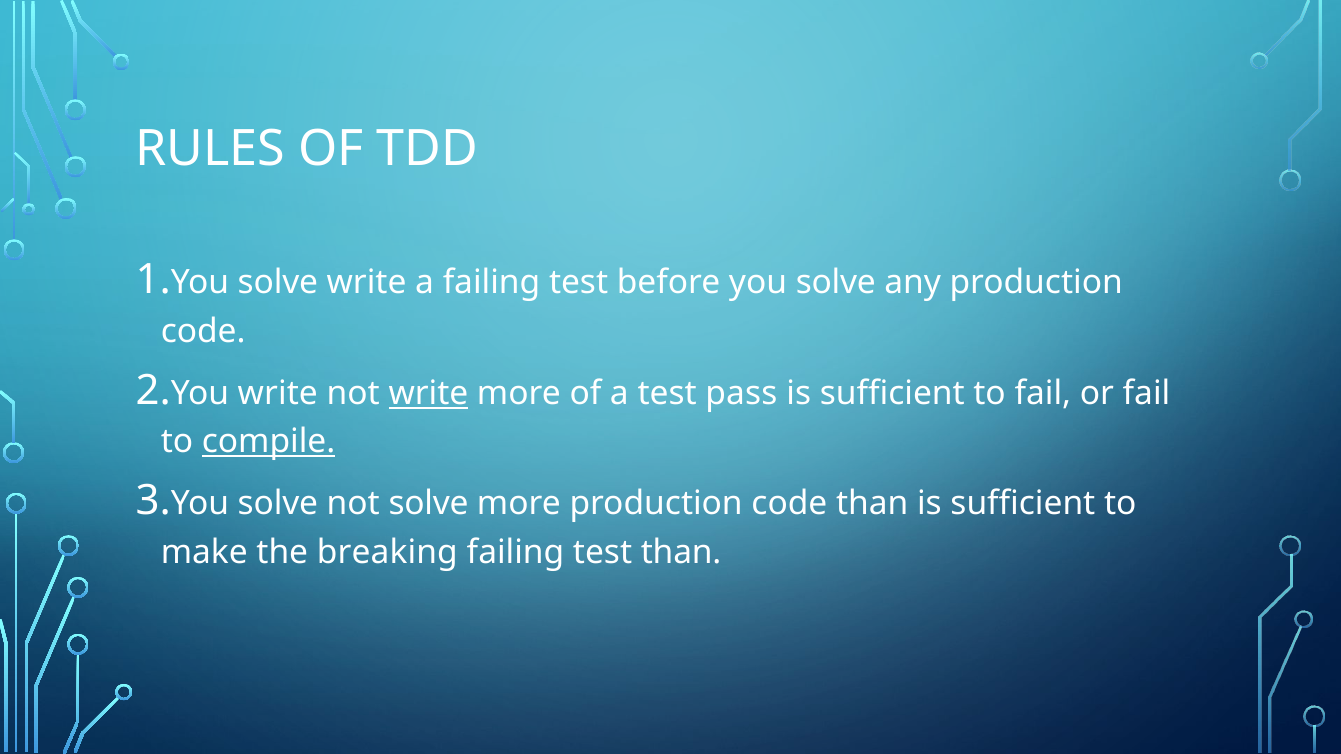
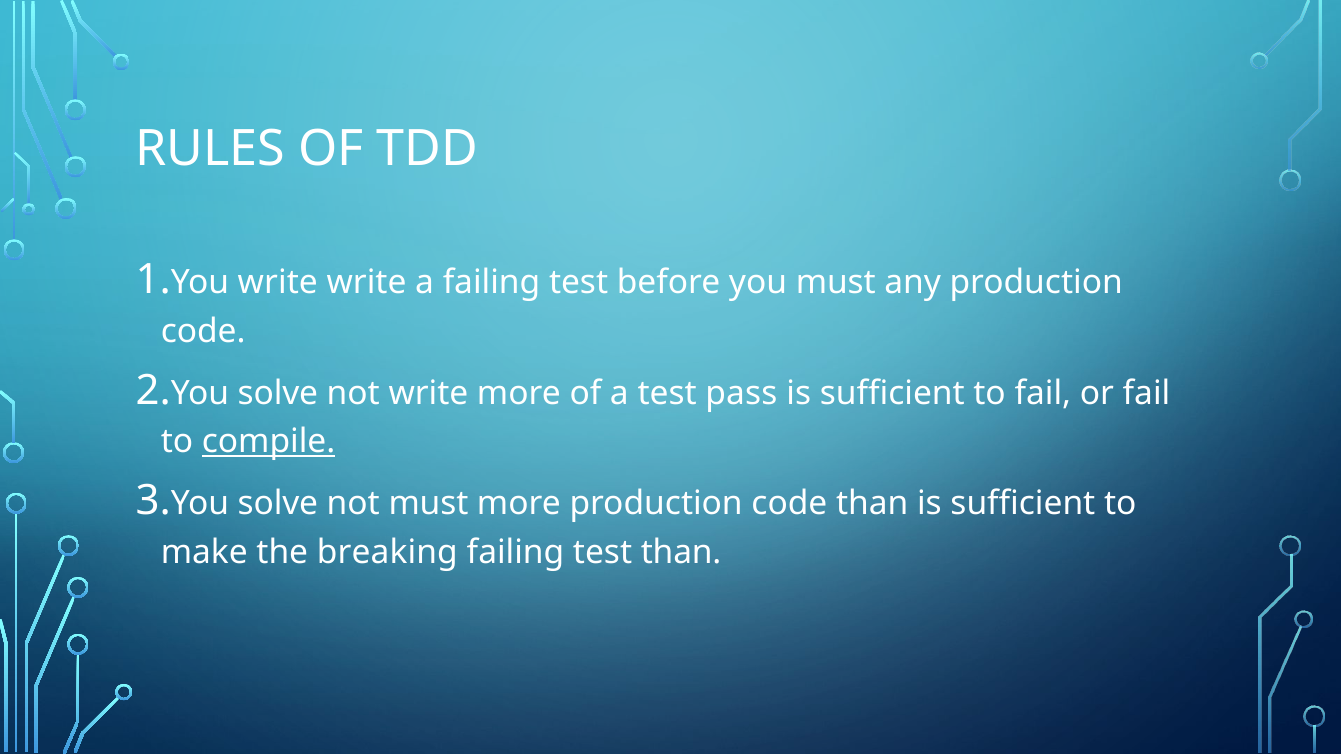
solve at (278, 283): solve -> write
before you solve: solve -> must
write at (278, 393): write -> solve
write at (428, 393) underline: present -> none
not solve: solve -> must
